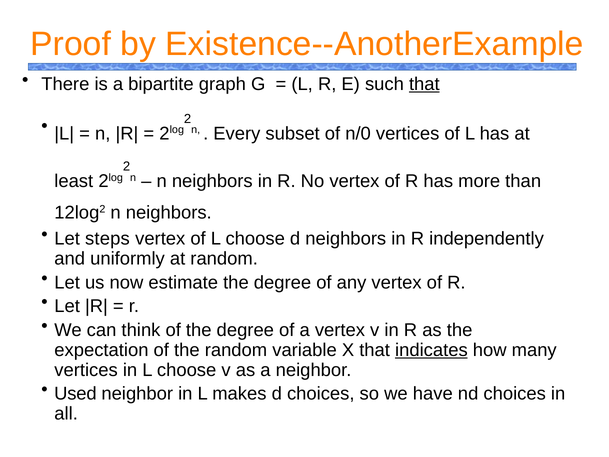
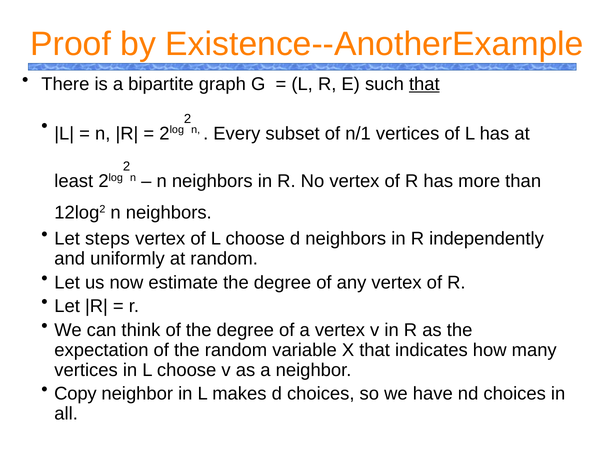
n/0: n/0 -> n/1
indicates underline: present -> none
Used: Used -> Copy
